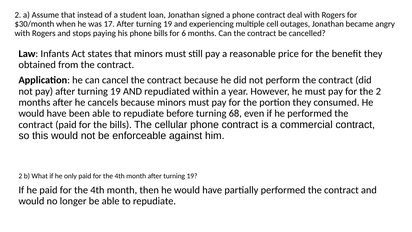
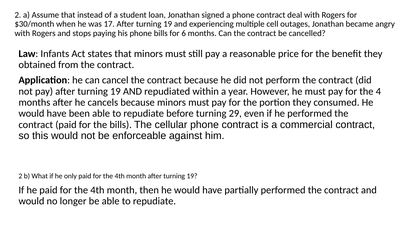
the 2: 2 -> 4
68: 68 -> 29
